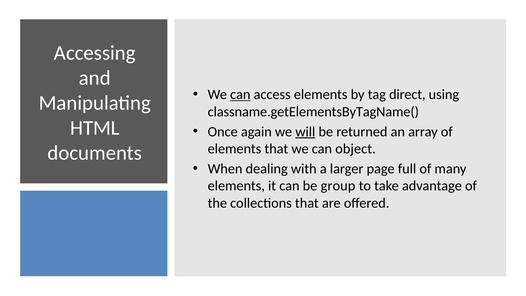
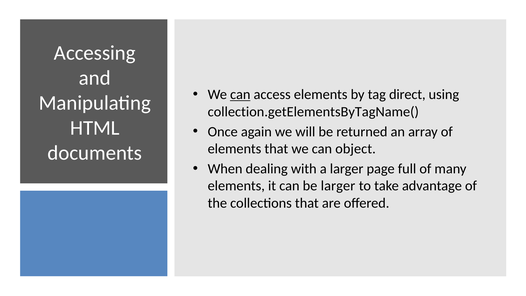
classname.getElementsByTagName(: classname.getElementsByTagName( -> collection.getElementsByTagName(
will underline: present -> none
be group: group -> larger
